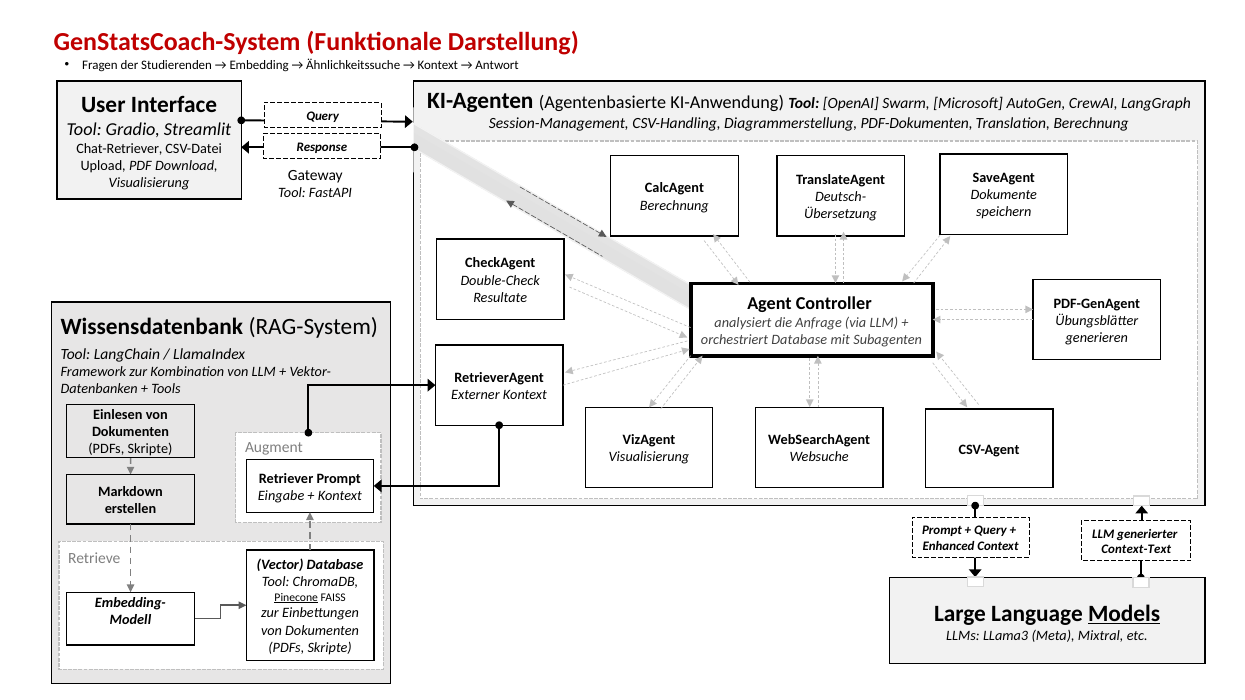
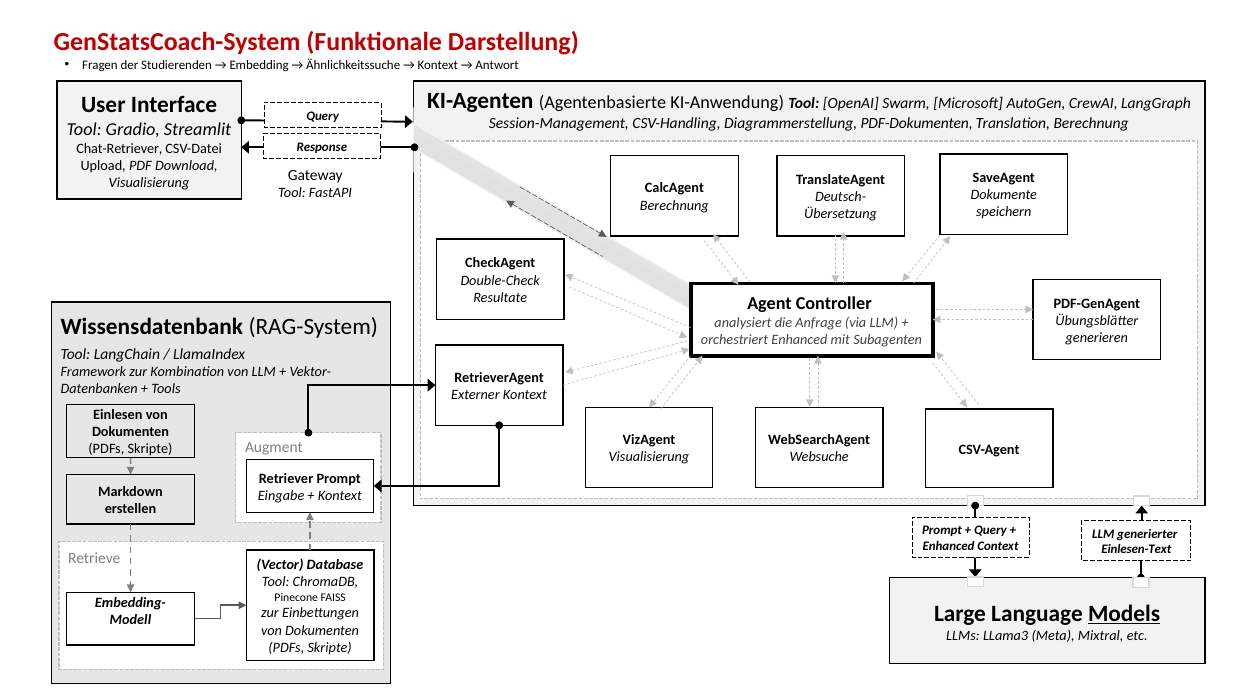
orchestriert Database: Database -> Enhanced
Context-Text: Context-Text -> Einlesen-Text
Pinecone underline: present -> none
